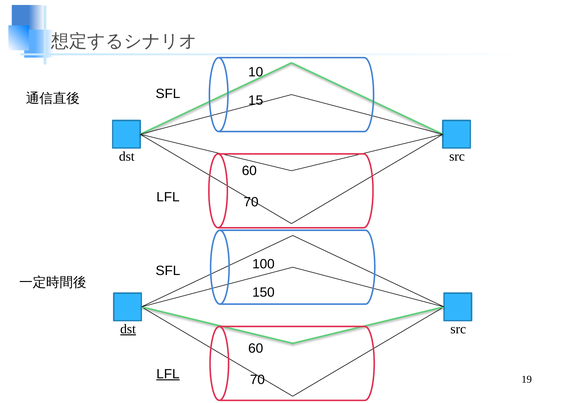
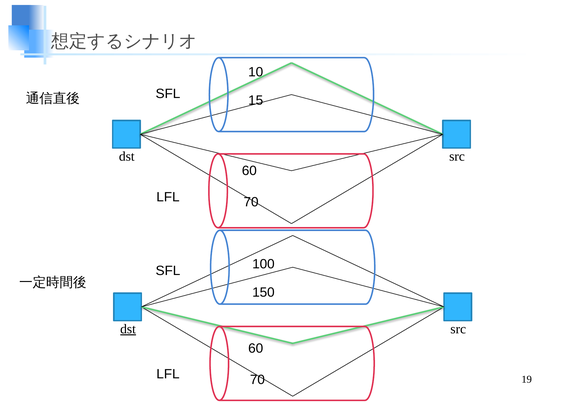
LFL at (168, 375) underline: present -> none
